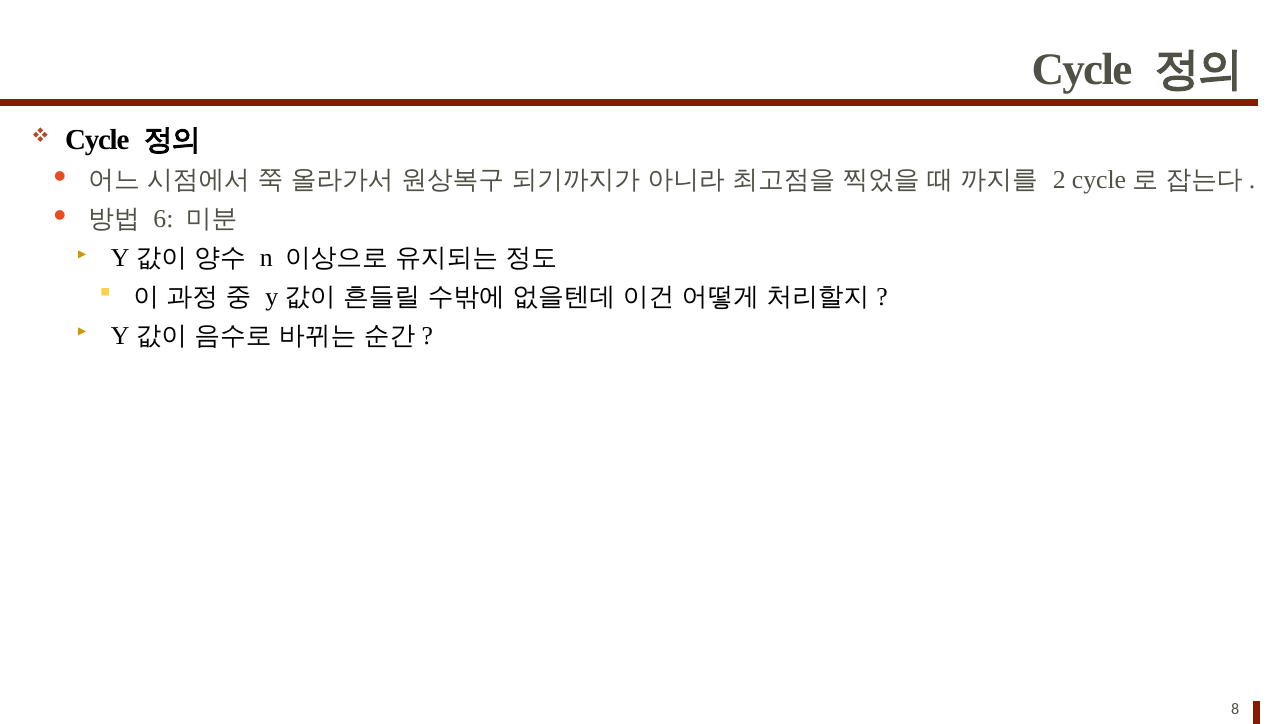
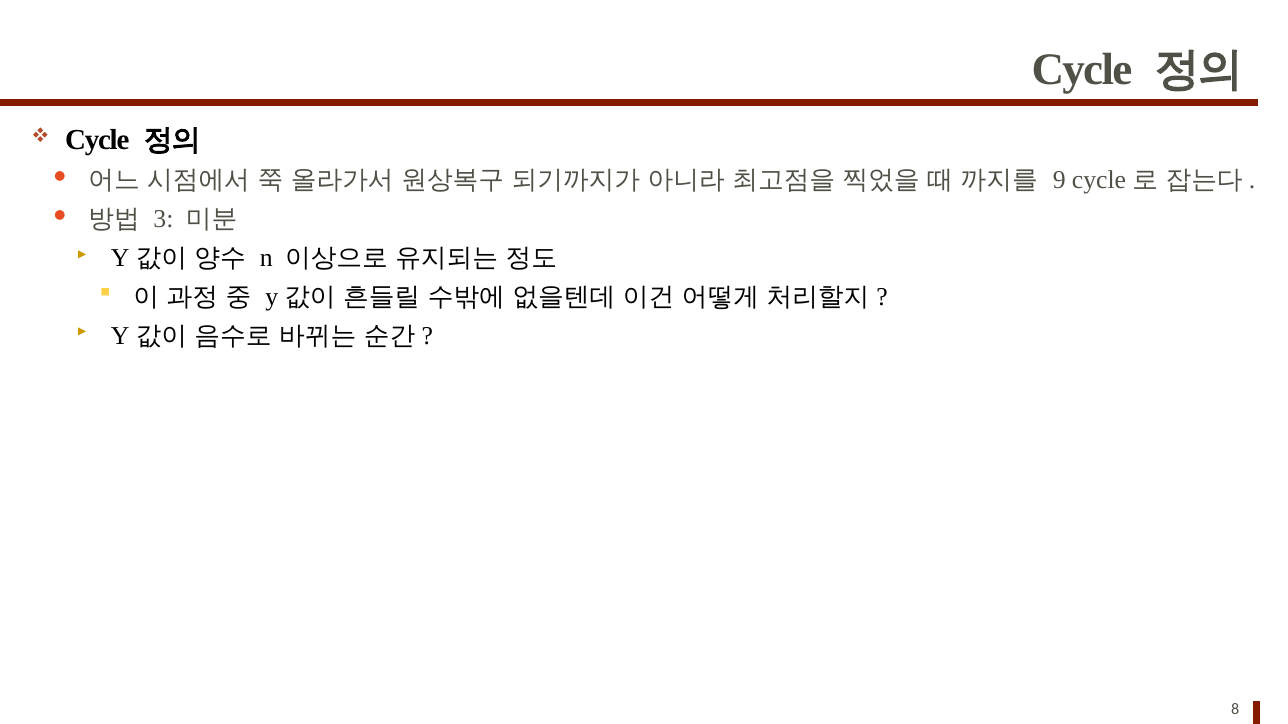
2: 2 -> 9
6: 6 -> 3
